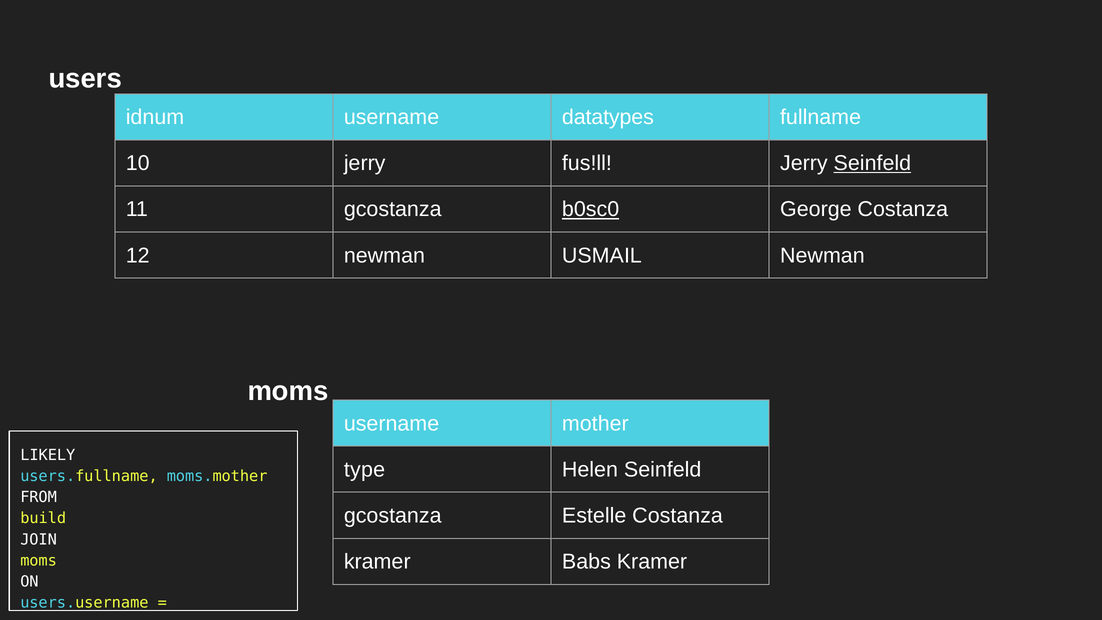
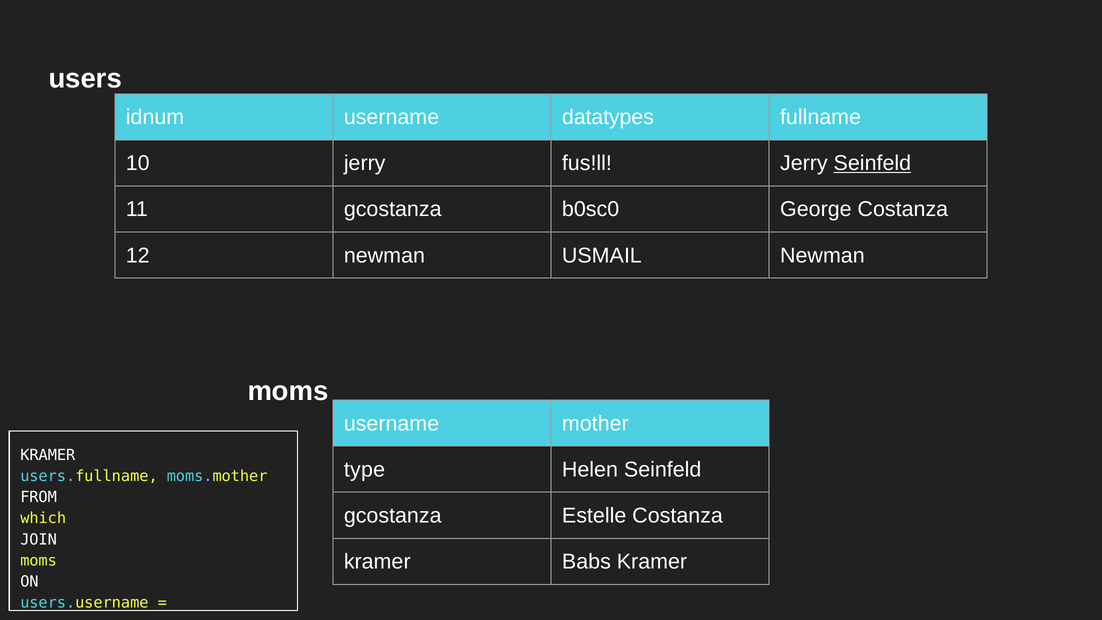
b0sc0 underline: present -> none
LIKELY at (48, 455): LIKELY -> KRAMER
build: build -> which
